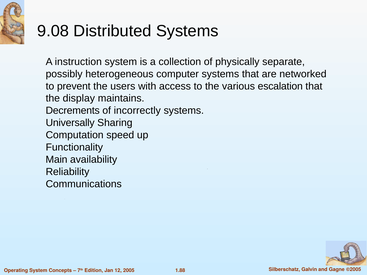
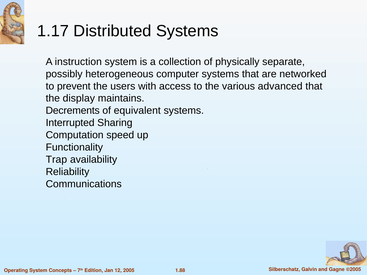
9.08: 9.08 -> 1.17
escalation: escalation -> advanced
incorrectly: incorrectly -> equivalent
Universally: Universally -> Interrupted
Main: Main -> Trap
